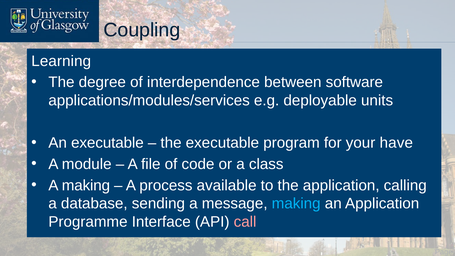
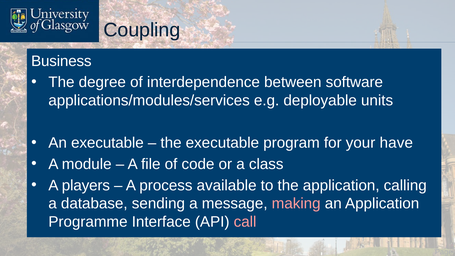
Learning: Learning -> Business
A making: making -> players
making at (296, 204) colour: light blue -> pink
